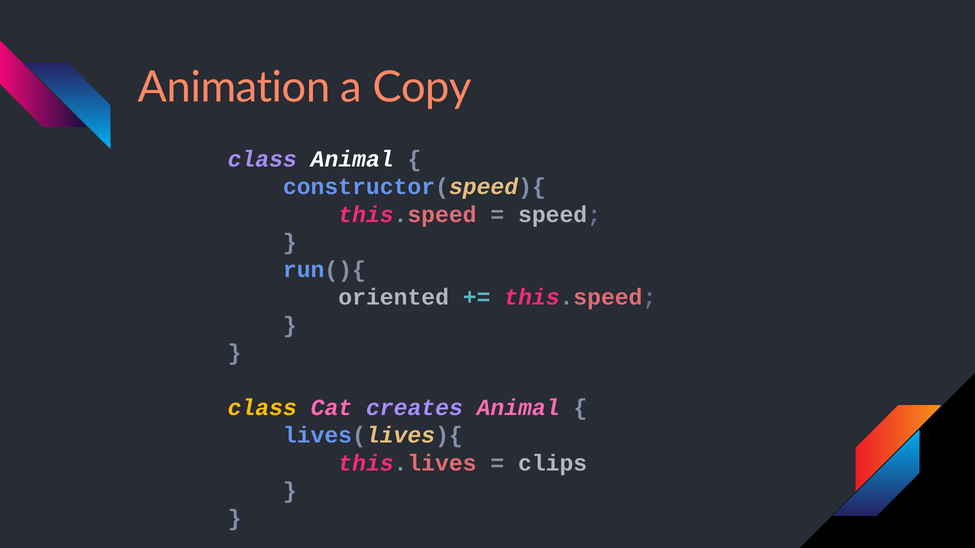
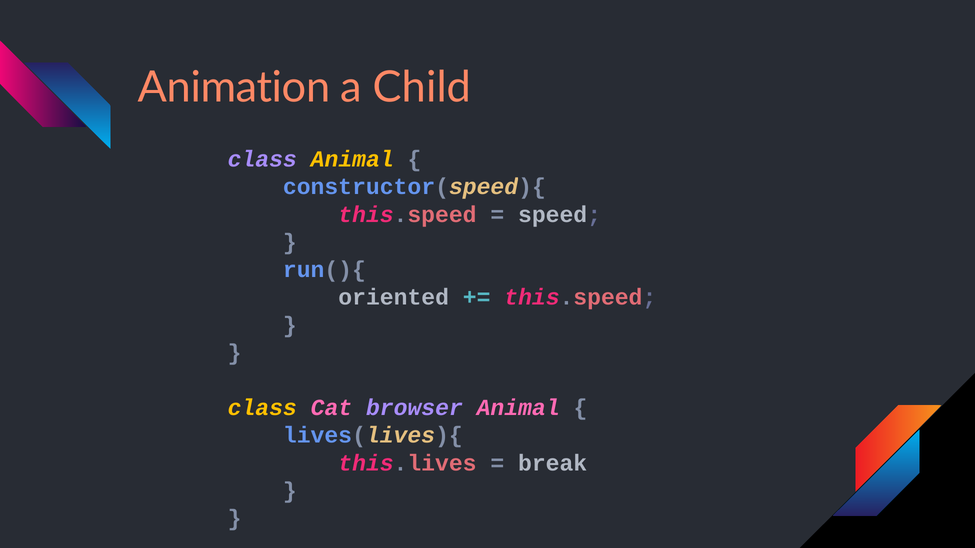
Copy: Copy -> Child
Animal at (352, 159) colour: white -> yellow
creates: creates -> browser
clips: clips -> break
